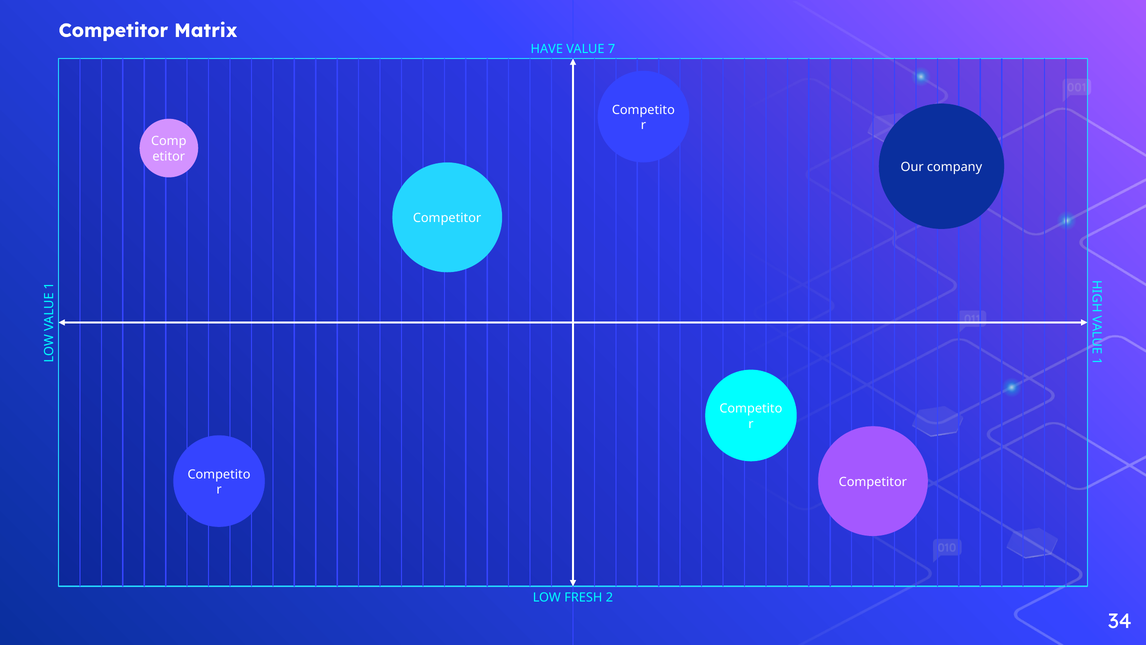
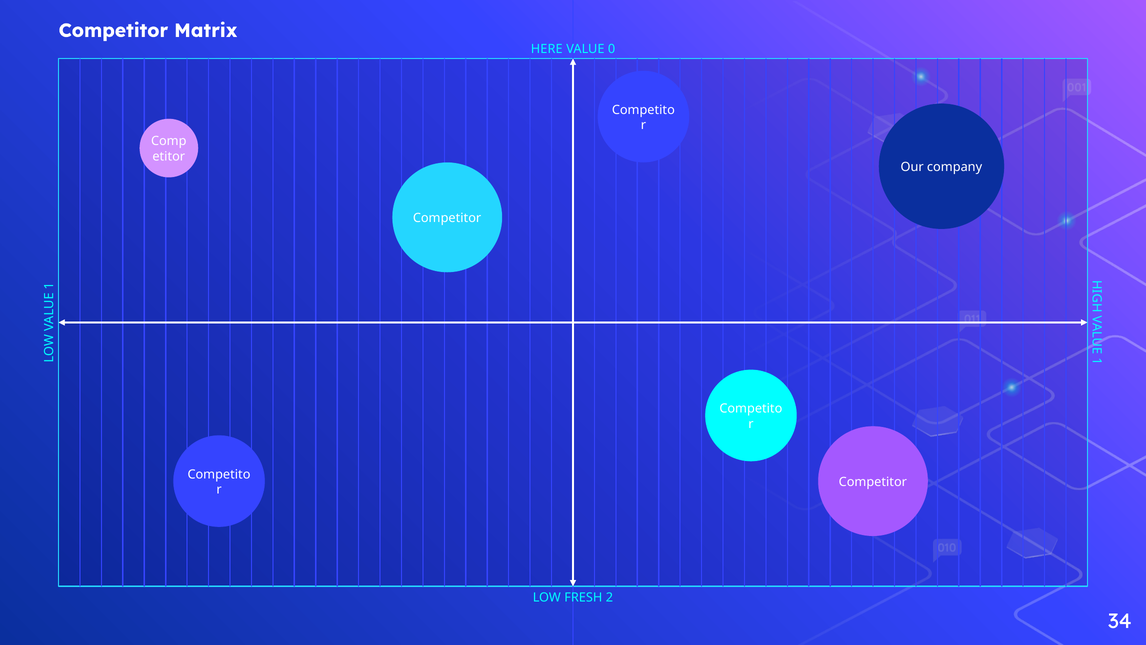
HAVE: HAVE -> HERE
7: 7 -> 0
